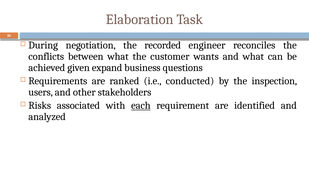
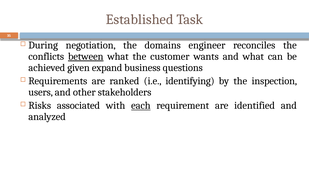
Elaboration: Elaboration -> Established
recorded: recorded -> domains
between underline: none -> present
conducted: conducted -> identifying
